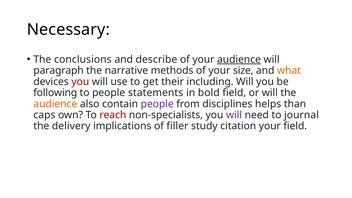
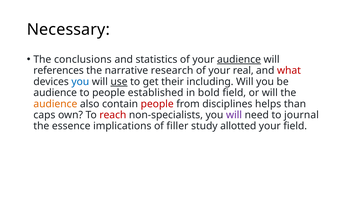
describe: describe -> statistics
paragraph: paragraph -> references
methods: methods -> research
size: size -> real
what colour: orange -> red
you at (80, 82) colour: red -> blue
use underline: none -> present
following at (55, 93): following -> audience
statements: statements -> established
people at (157, 104) colour: purple -> red
delivery: delivery -> essence
citation: citation -> allotted
